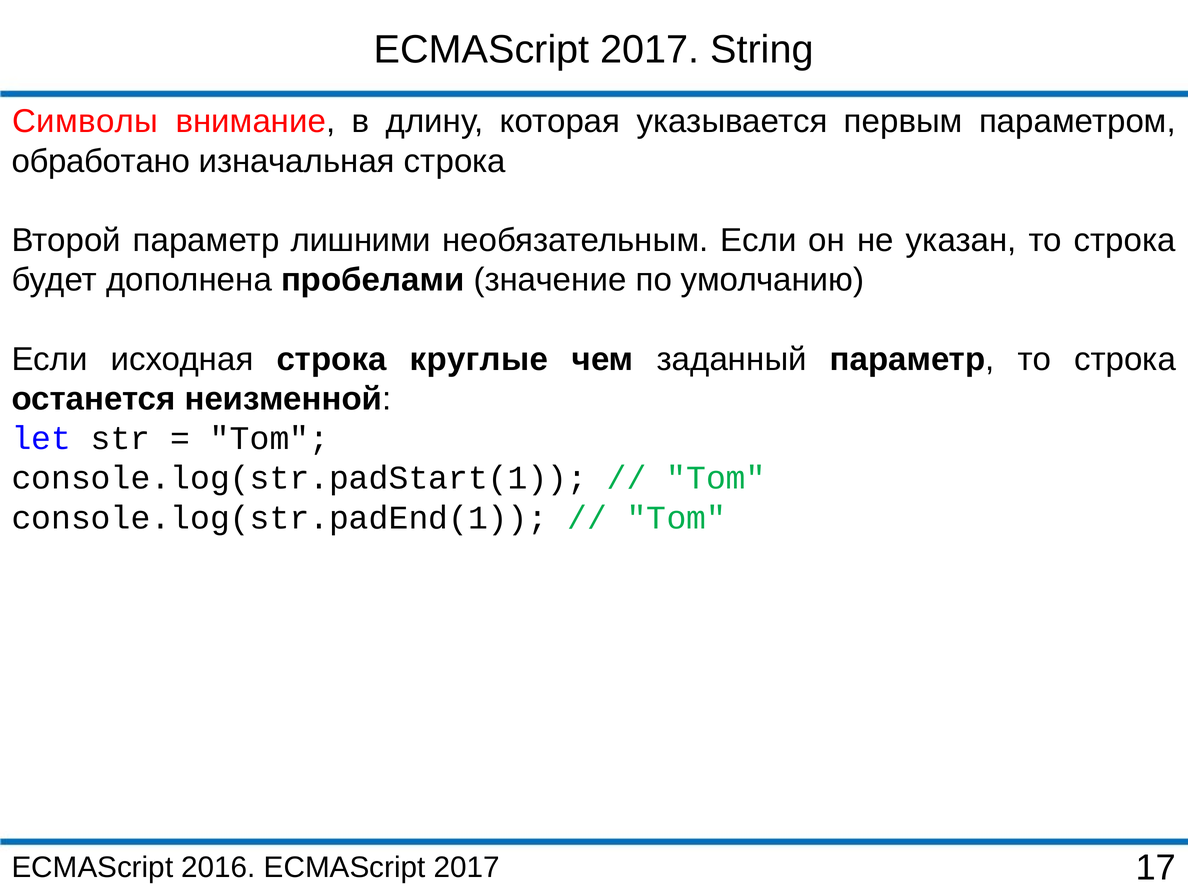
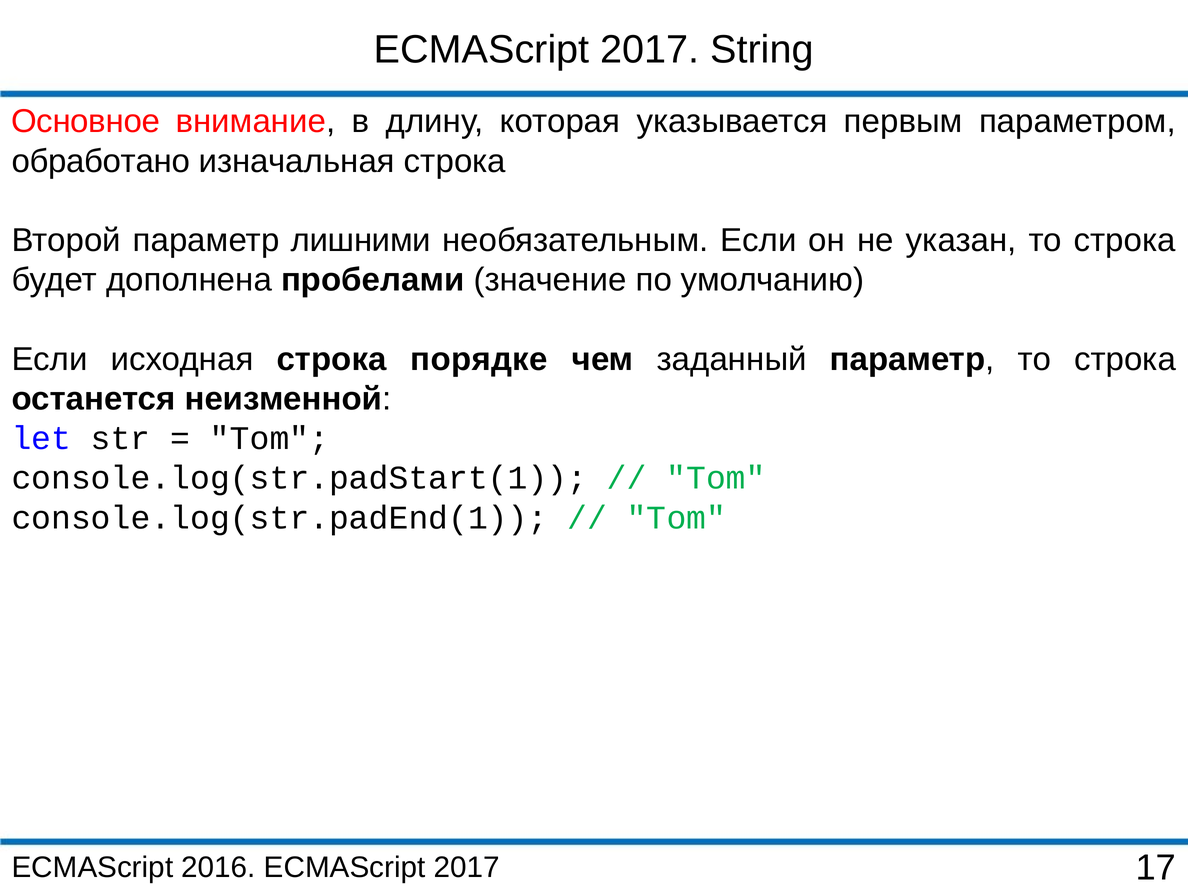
Символы: Символы -> Основное
круглые: круглые -> порядке
